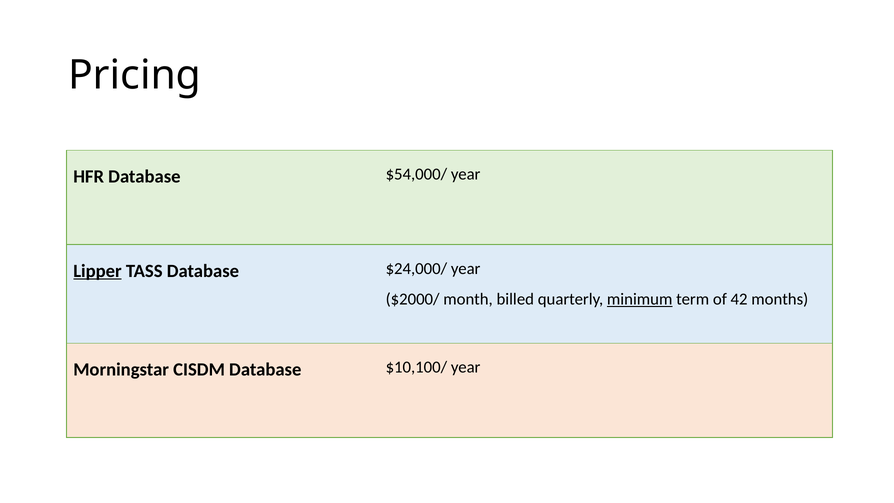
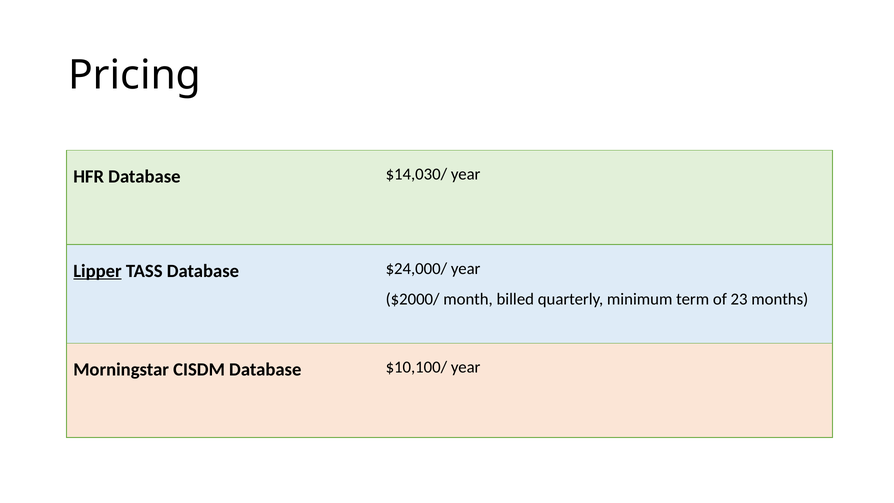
$54,000/: $54,000/ -> $14,030/
minimum underline: present -> none
42: 42 -> 23
